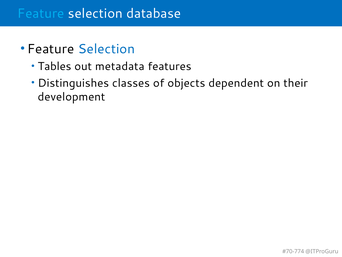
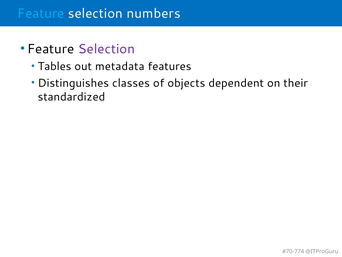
database: database -> numbers
Selection at (106, 49) colour: blue -> purple
development: development -> standardized
